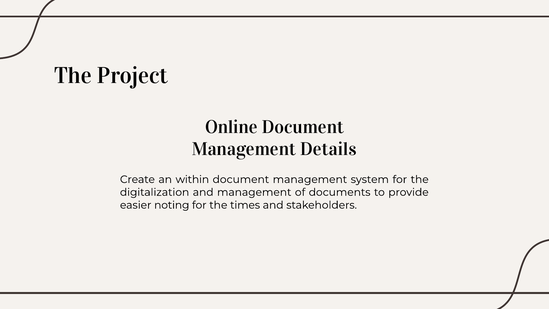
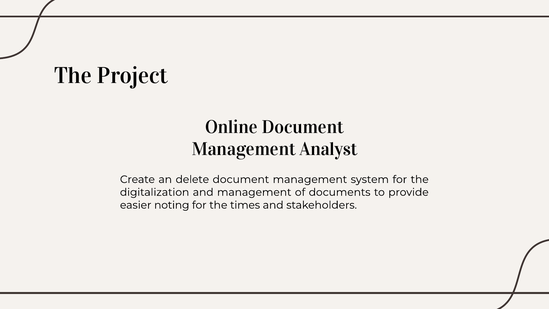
Details: Details -> Analyst
within: within -> delete
